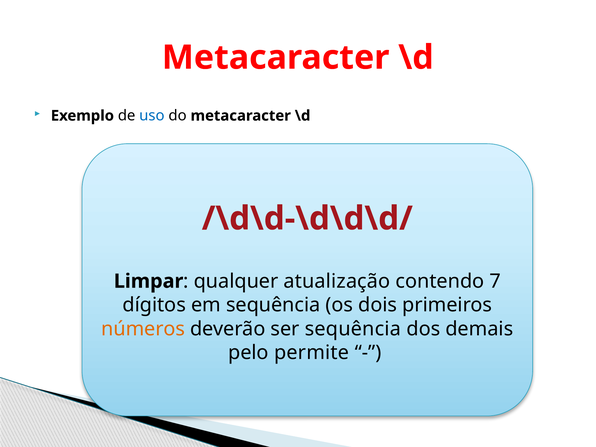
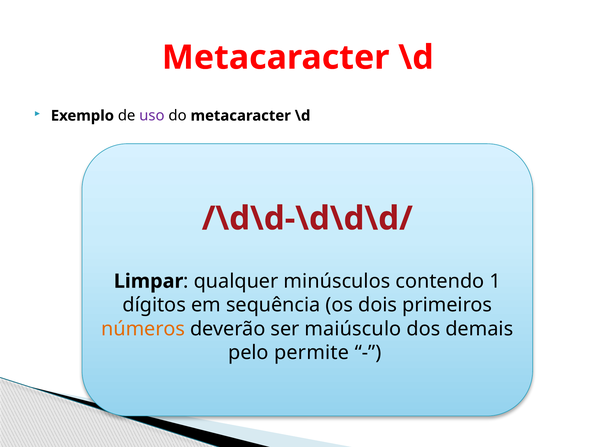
uso colour: blue -> purple
atualização: atualização -> minúsculos
7: 7 -> 1
ser sequência: sequência -> maiúsculo
